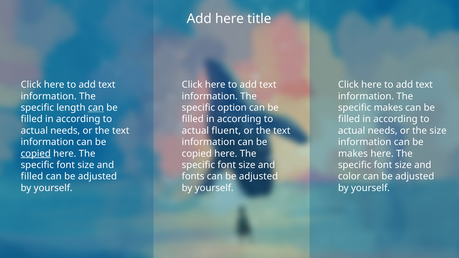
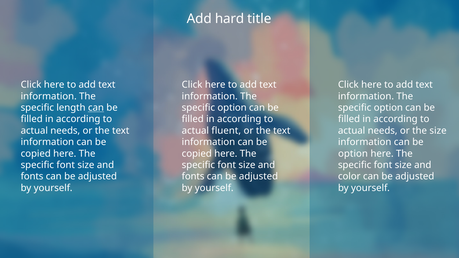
Add here: here -> hard
makes at (388, 108): makes -> option
copied at (36, 154) underline: present -> none
makes at (353, 154): makes -> option
filled at (32, 177): filled -> fonts
